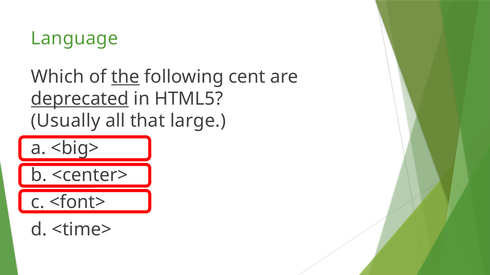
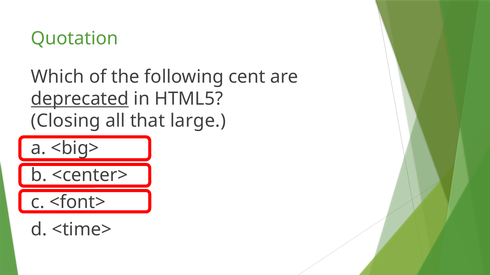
Language: Language -> Quotation
the underline: present -> none
Usually: Usually -> Closing
